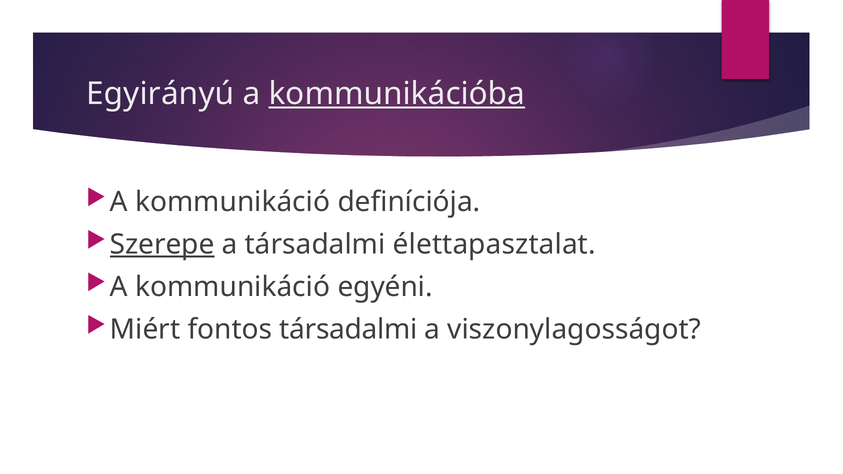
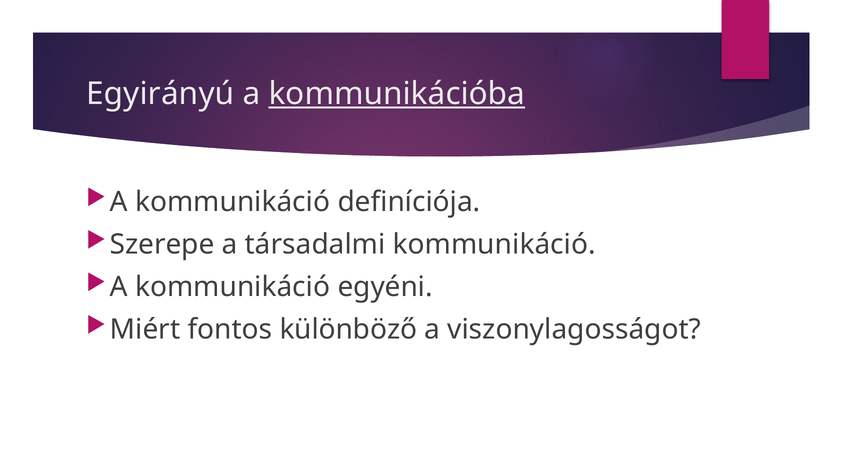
Szerepe underline: present -> none
társadalmi élettapasztalat: élettapasztalat -> kommunikáció
fontos társadalmi: társadalmi -> különböző
